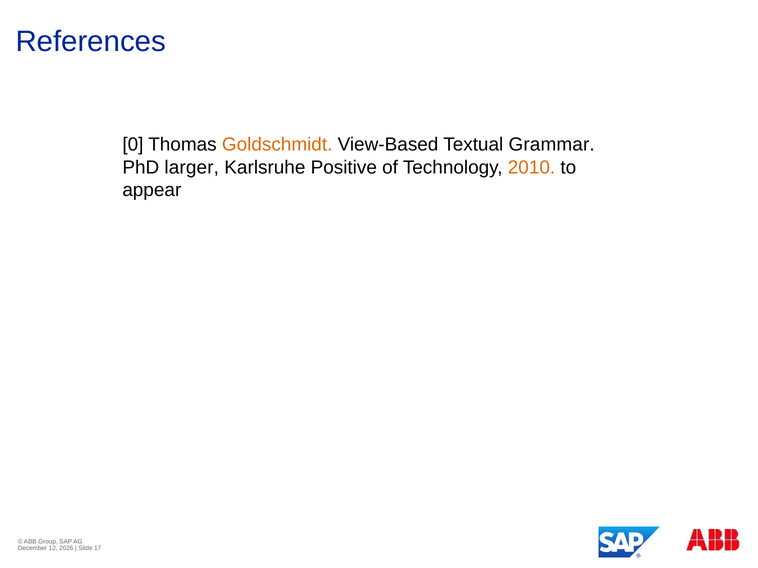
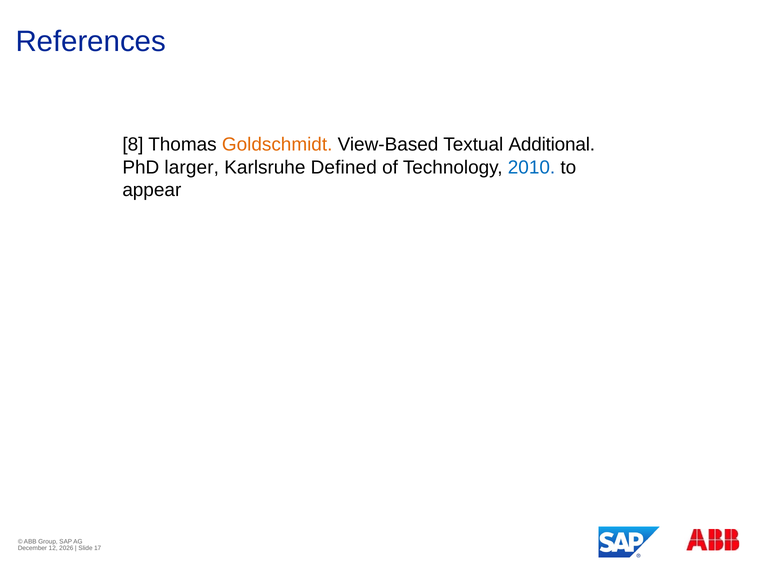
0: 0 -> 8
Grammar: Grammar -> Additional
Positive: Positive -> Defined
2010 colour: orange -> blue
